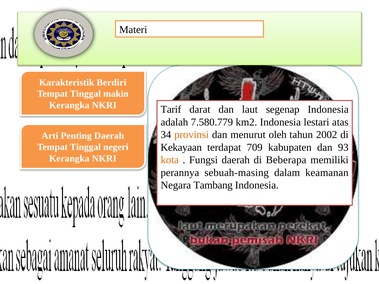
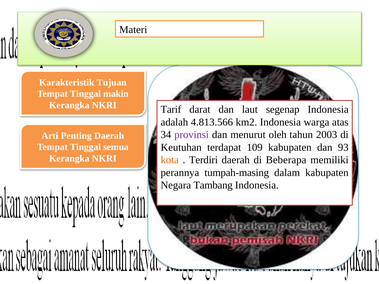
Berdiri: Berdiri -> Tujuan
7.580.779: 7.580.779 -> 4.813.566
lestari: lestari -> warga
provinsi colour: orange -> purple
2002: 2002 -> 2003
Kekayaan: Kekayaan -> Keutuhan
709: 709 -> 109
negeri: negeri -> semua
Fungsi: Fungsi -> Terdiri
sebuah-masing: sebuah-masing -> tumpah-masing
dalam keamanan: keamanan -> kabupaten
